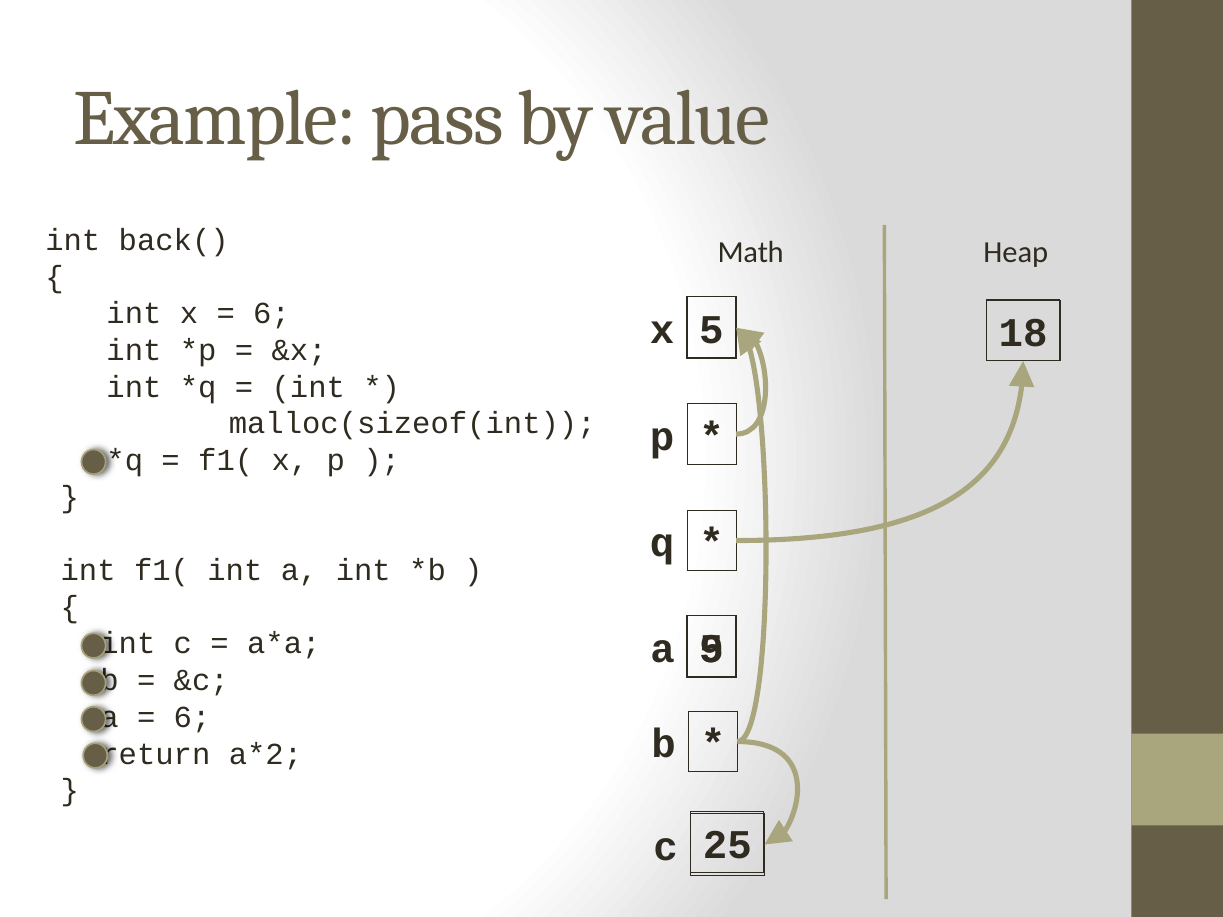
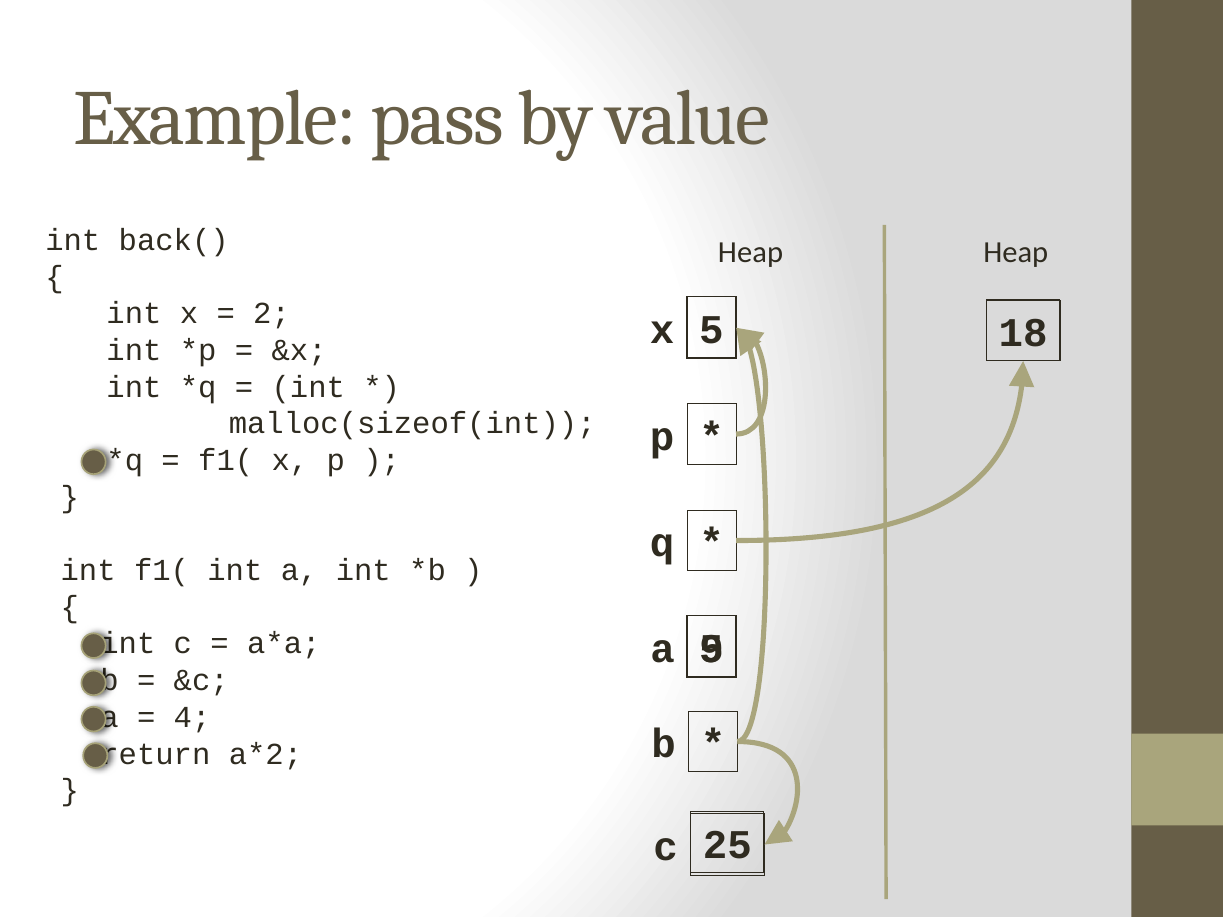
Math at (751, 253): Math -> Heap
6 at (272, 314): 6 -> 2
6 at (192, 717): 6 -> 4
